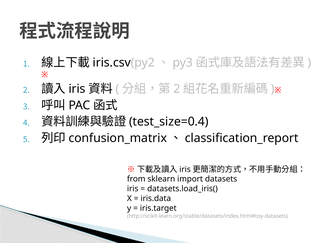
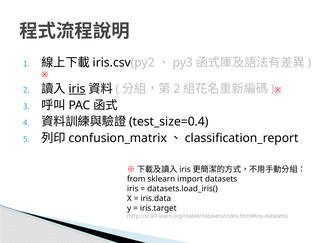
iris at (77, 89) underline: none -> present
